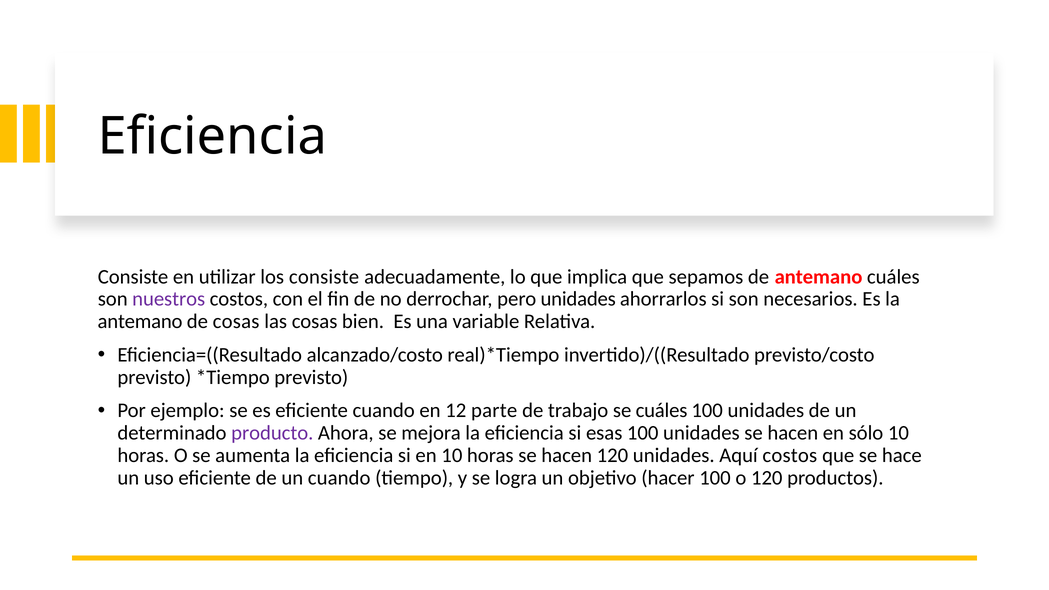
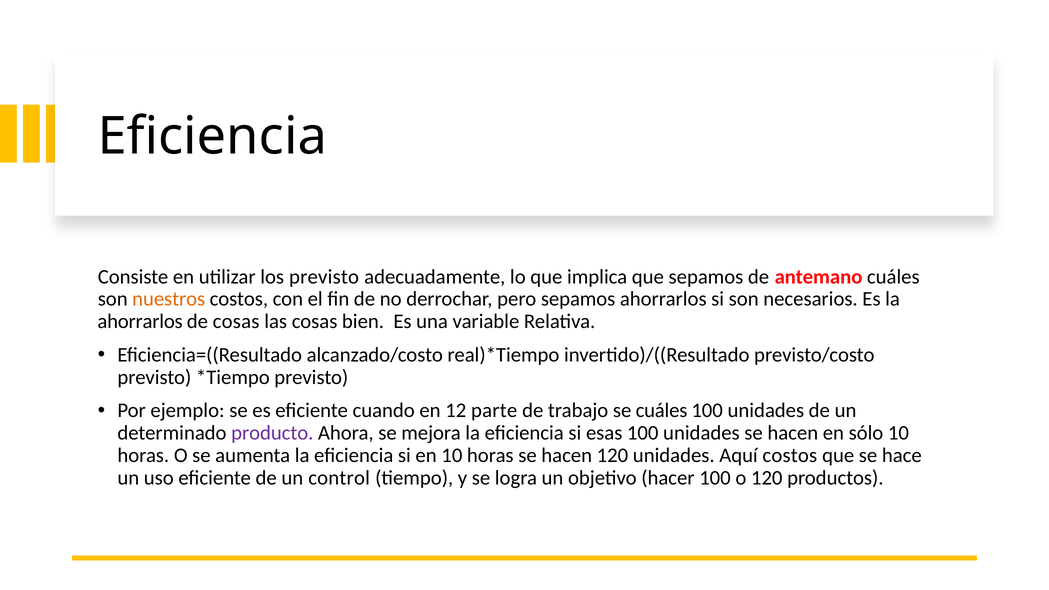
los consiste: consiste -> previsto
nuestros colour: purple -> orange
pero unidades: unidades -> sepamos
antemano at (140, 322): antemano -> ahorrarlos
un cuando: cuando -> control
